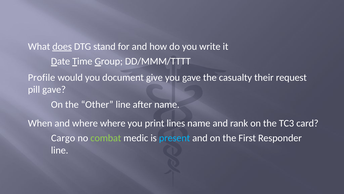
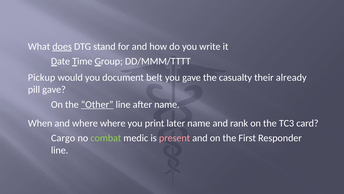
Profile: Profile -> Pickup
give: give -> belt
request: request -> already
Other underline: none -> present
lines: lines -> later
present colour: light blue -> pink
